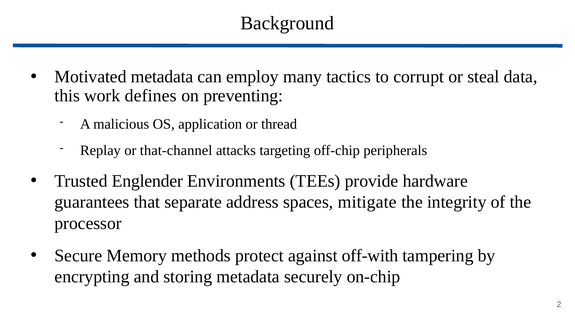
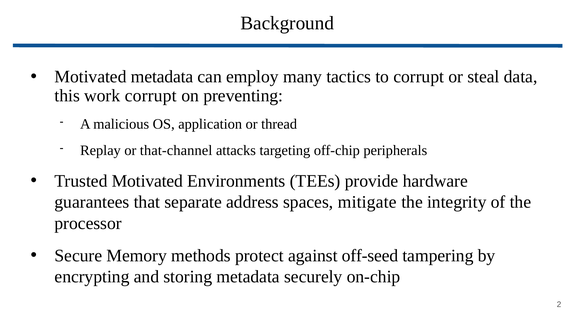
work defines: defines -> corrupt
Trusted Englender: Englender -> Motivated
off-with: off-with -> off-seed
